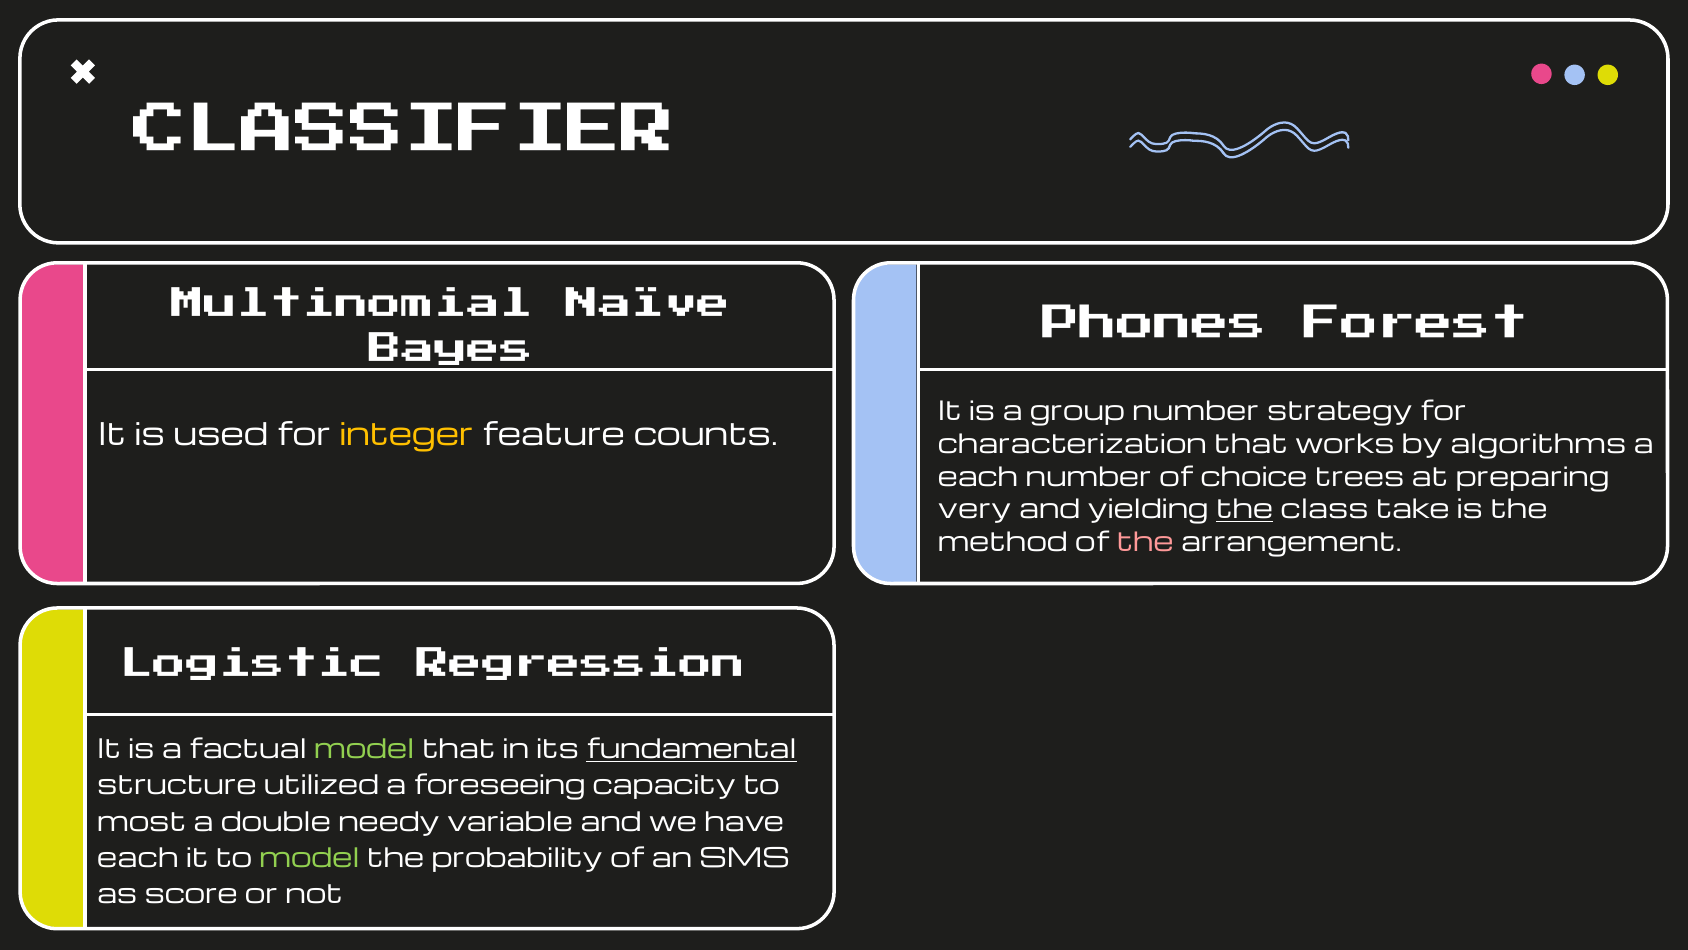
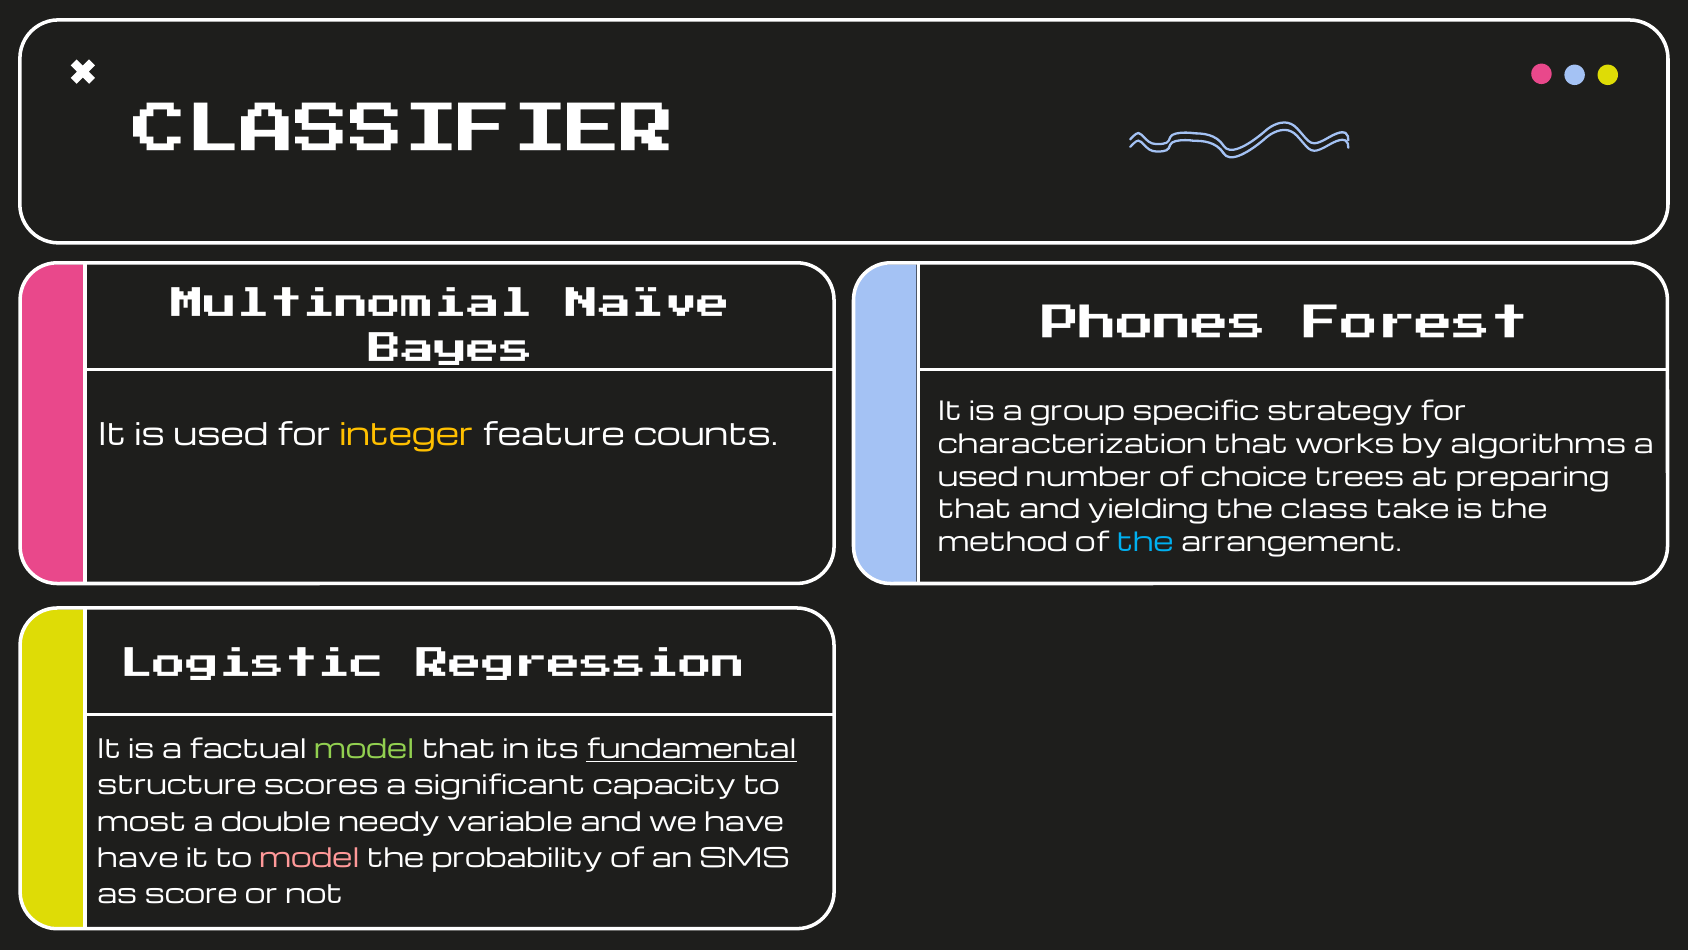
group number: number -> specific
each at (978, 477): each -> used
very at (975, 510): very -> that
the at (1245, 510) underline: present -> none
the at (1145, 543) colour: pink -> light blue
utilized: utilized -> scores
foreseeing: foreseeing -> significant
each at (138, 858): each -> have
model at (310, 858) colour: light green -> pink
